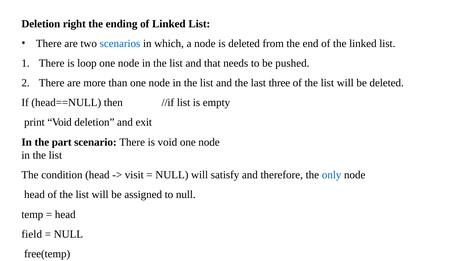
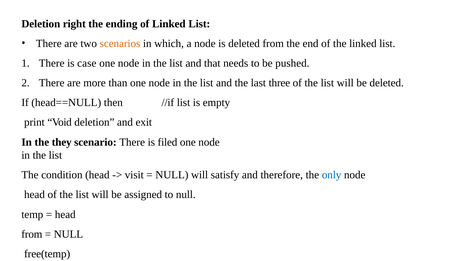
scenarios colour: blue -> orange
loop: loop -> case
part: part -> they
is void: void -> filed
field at (32, 235): field -> from
